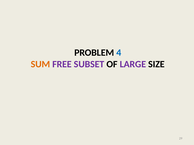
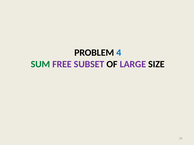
SUM colour: orange -> green
